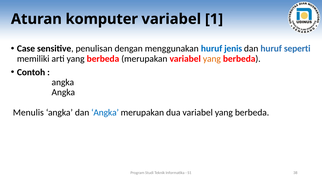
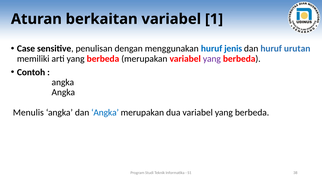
komputer: komputer -> berkaitan
seperti: seperti -> urutan
yang at (212, 59) colour: orange -> purple
